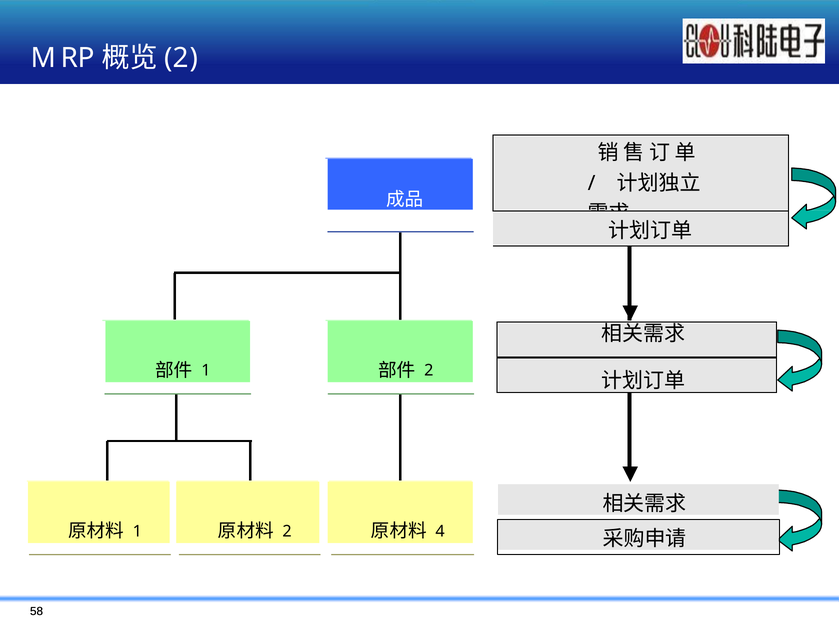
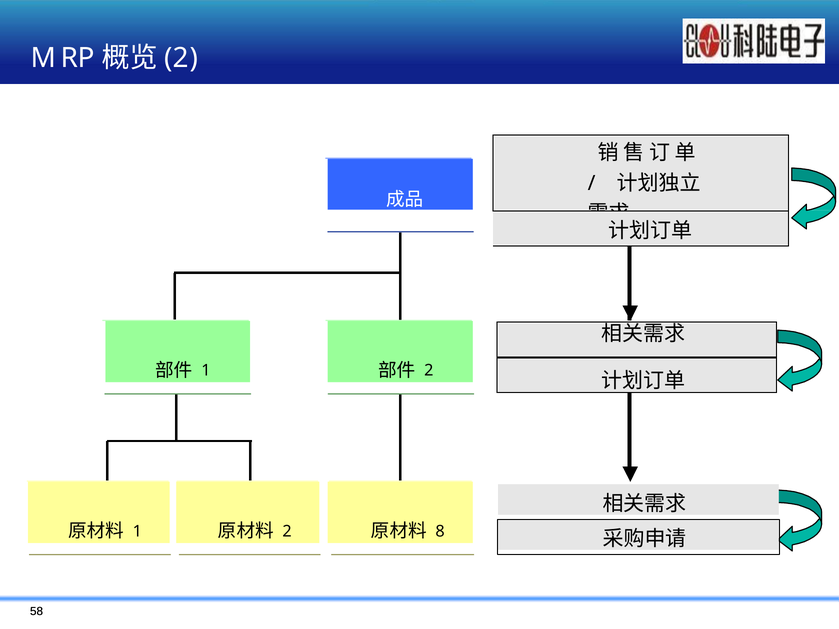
4: 4 -> 8
